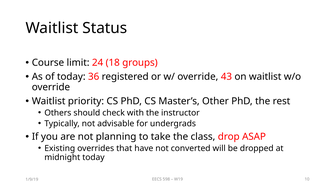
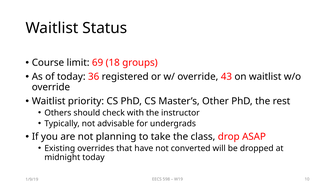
24: 24 -> 69
